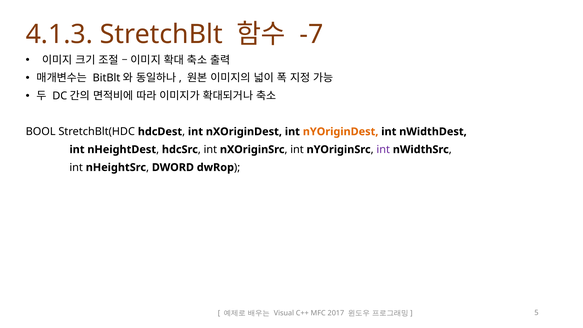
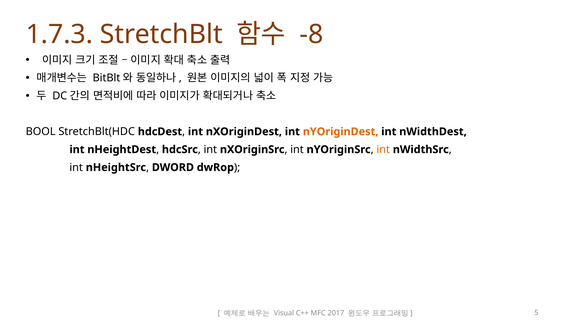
4.1.3: 4.1.3 -> 1.7.3
-7: -7 -> -8
int at (383, 149) colour: purple -> orange
